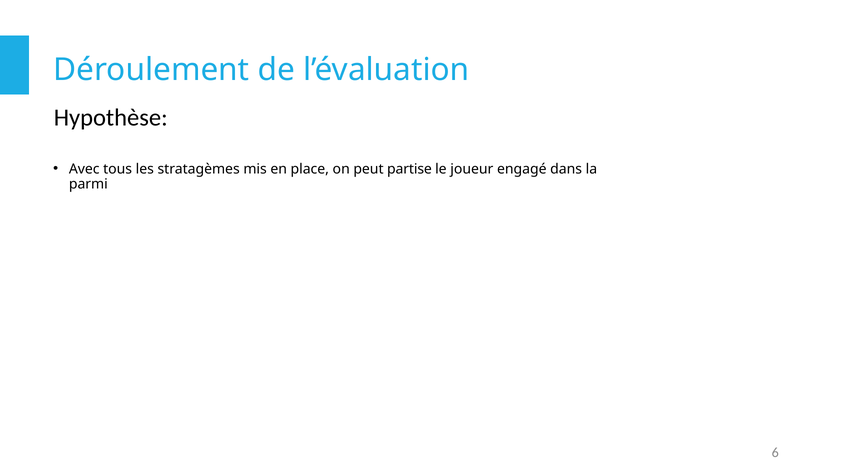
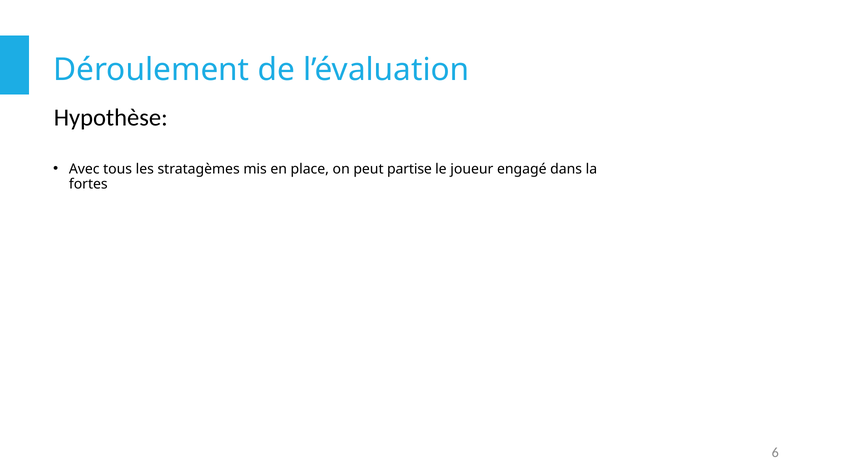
parmi: parmi -> fortes
